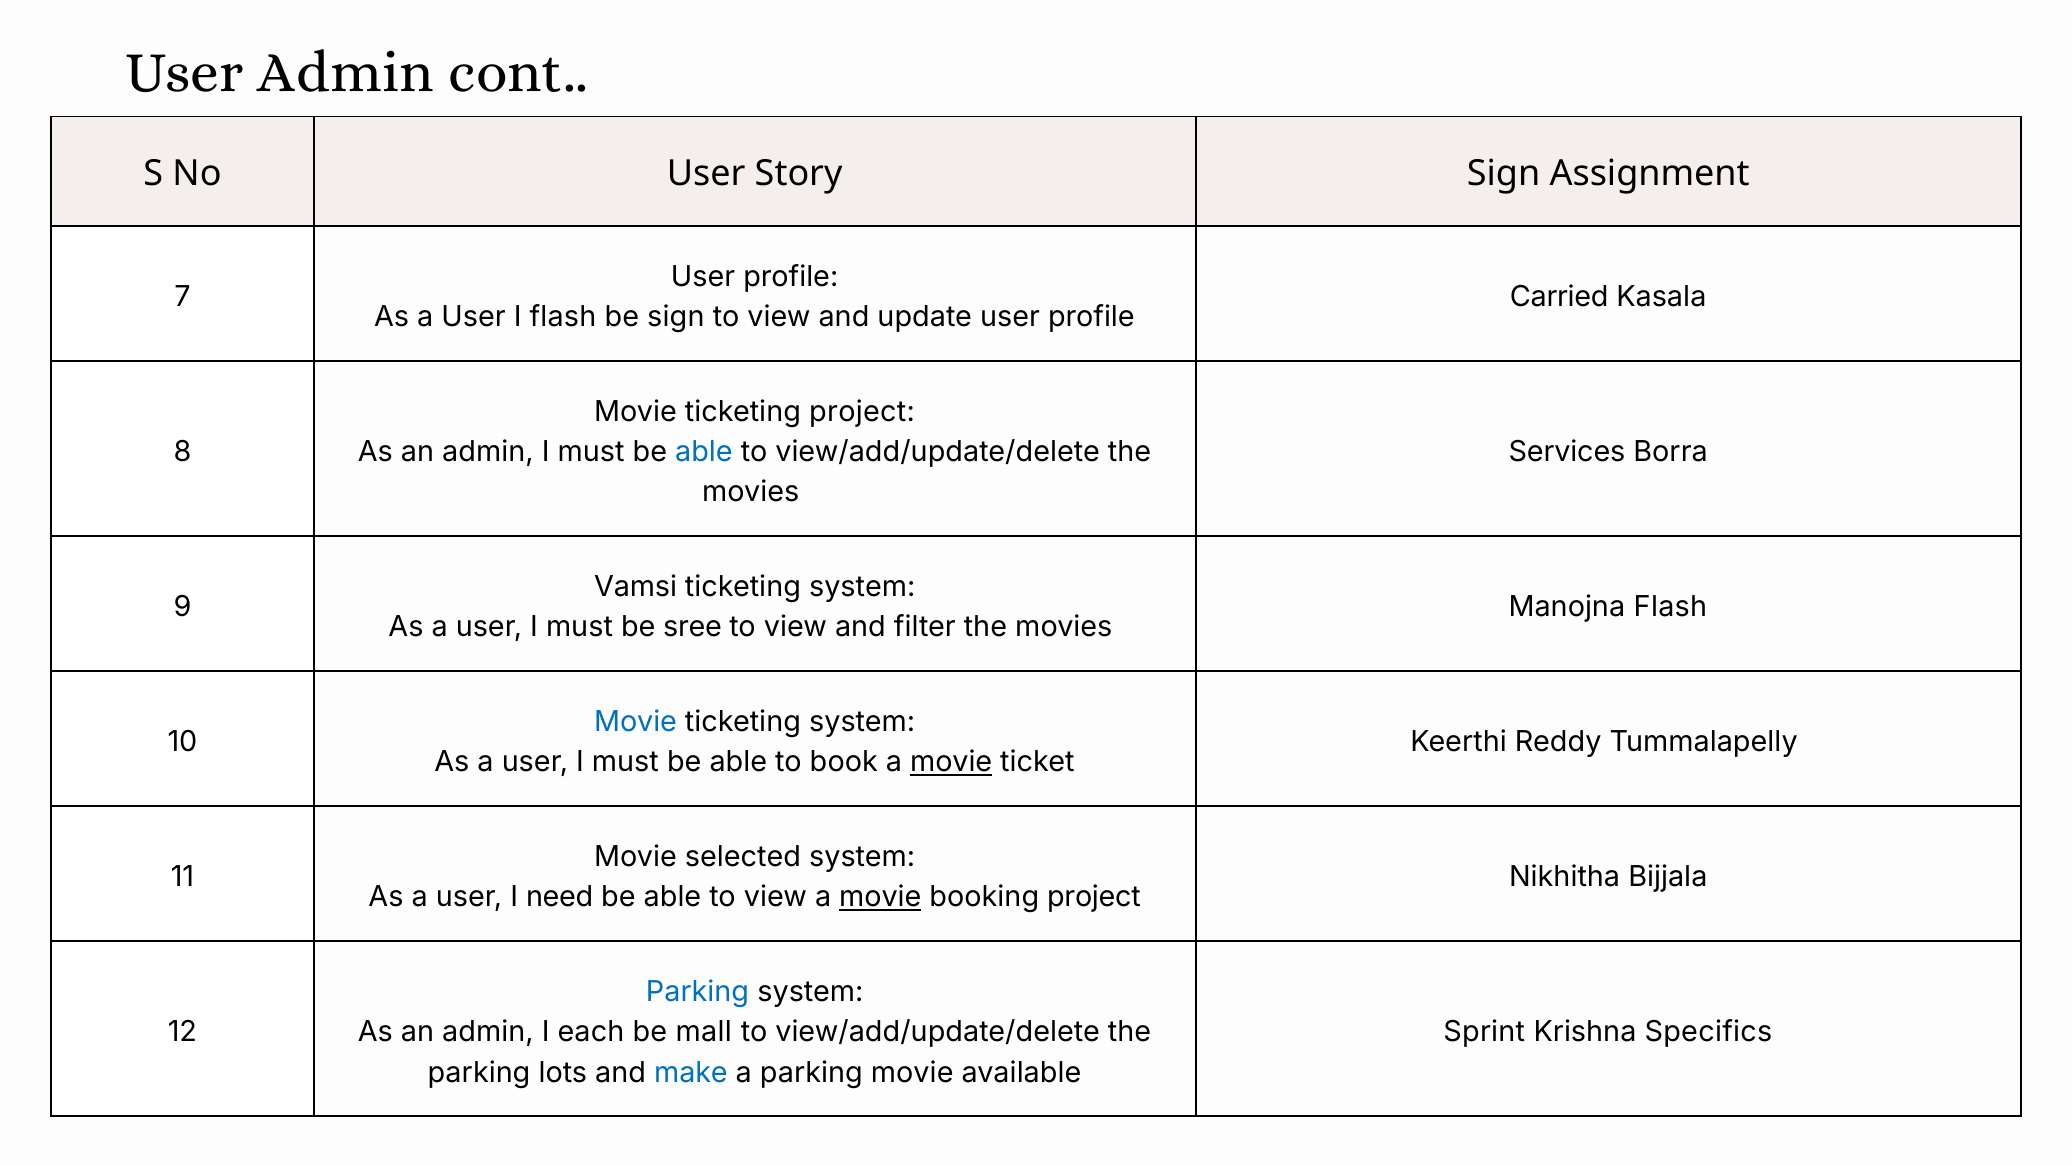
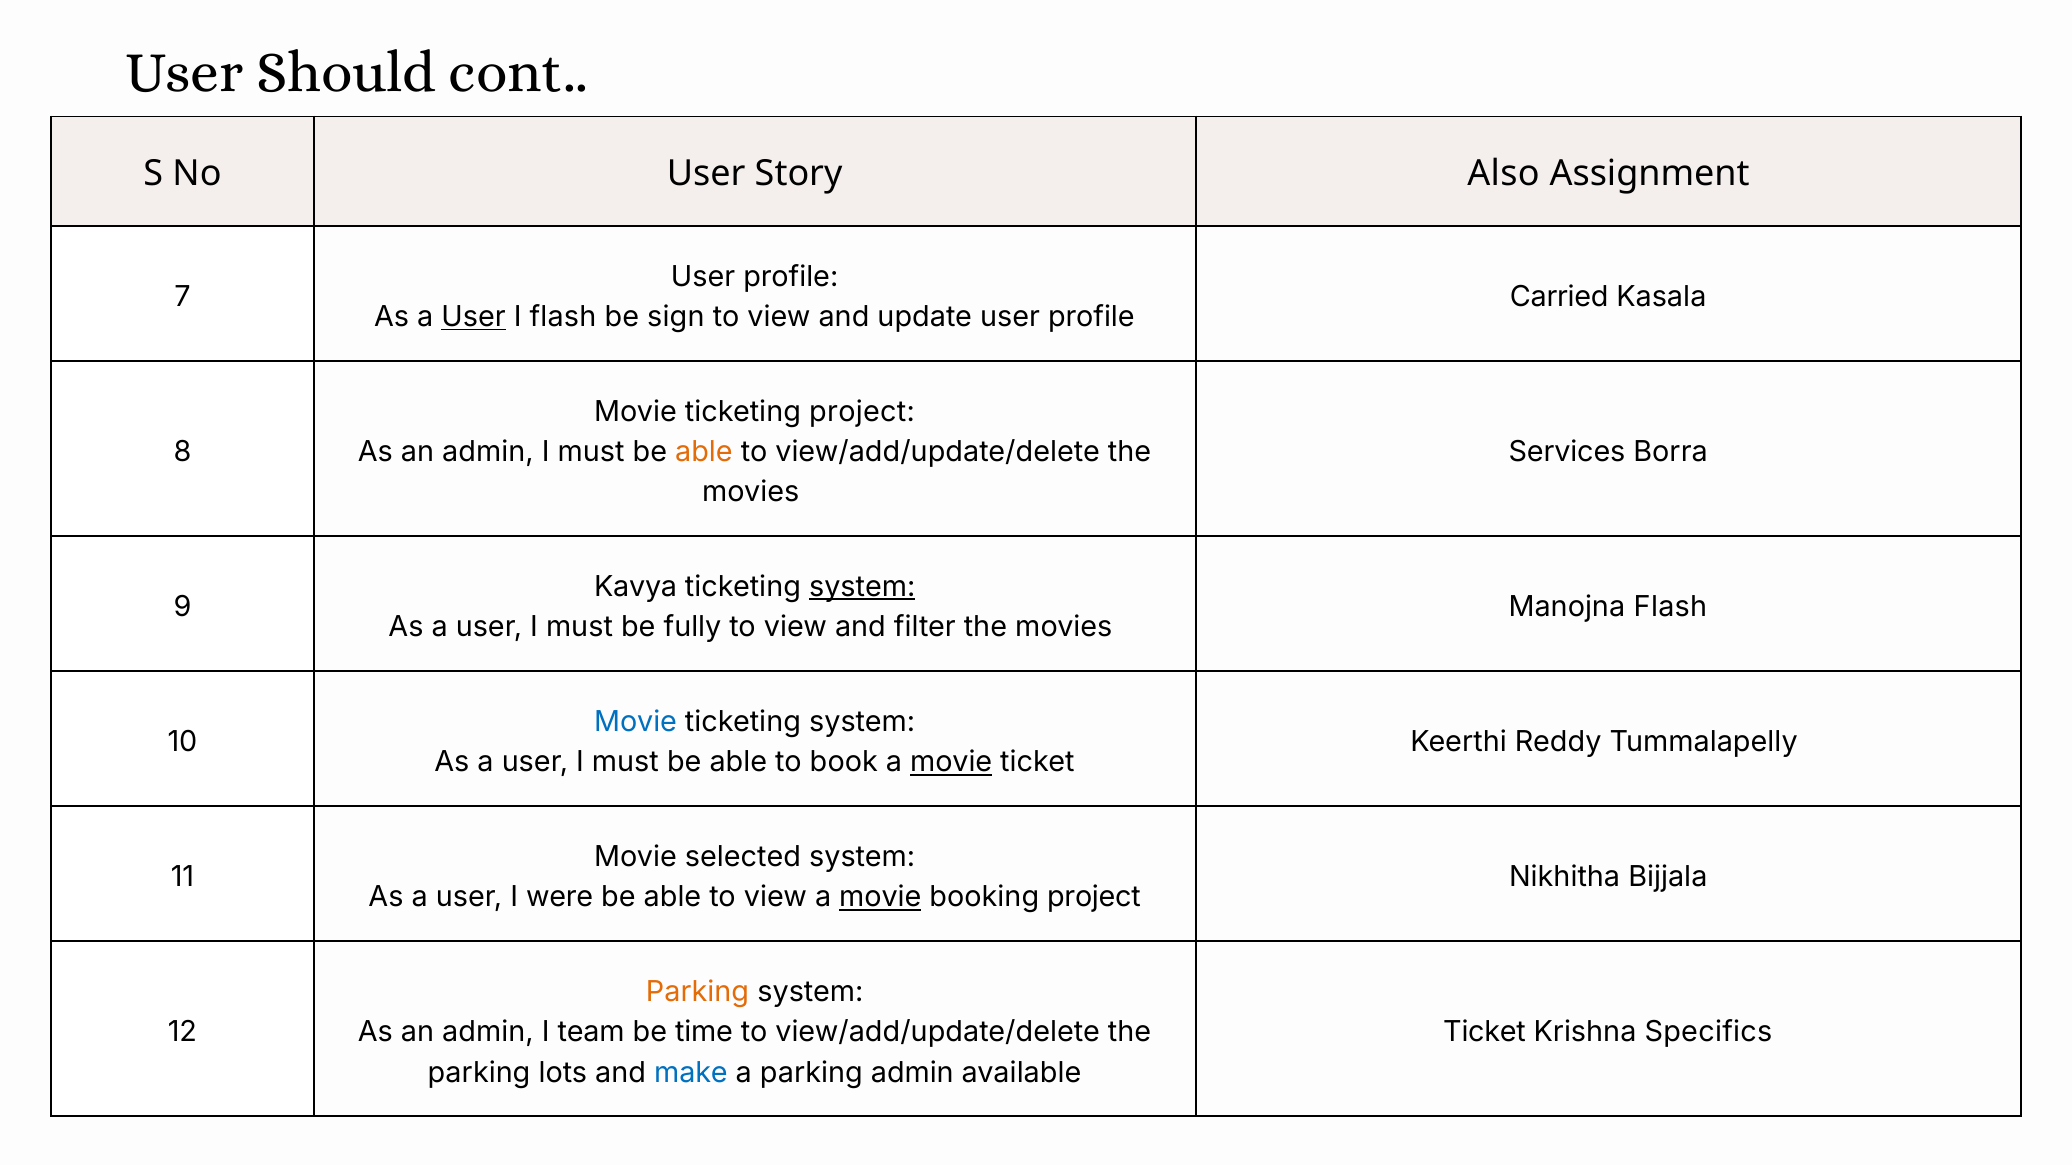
User Admin: Admin -> Should
Story Sign: Sign -> Also
User at (474, 317) underline: none -> present
able at (704, 452) colour: blue -> orange
Vamsi: Vamsi -> Kavya
system at (862, 587) underline: none -> present
sree: sree -> fully
need: need -> were
Parking at (698, 993) colour: blue -> orange
each: each -> team
mall: mall -> time
Sprint at (1484, 1033): Sprint -> Ticket
parking movie: movie -> admin
